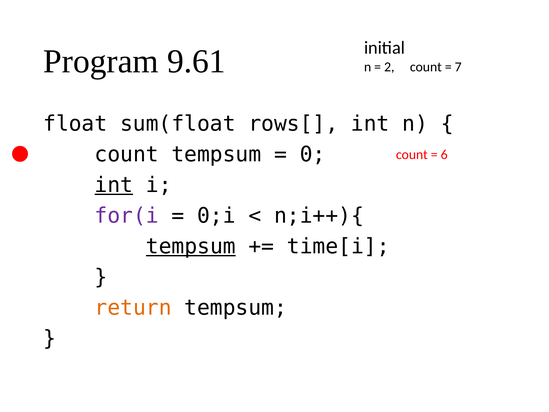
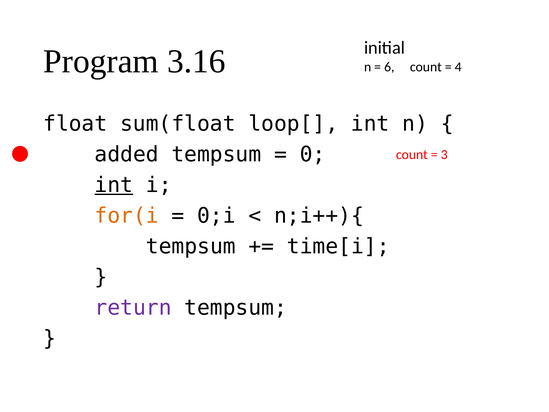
9.61: 9.61 -> 3.16
2: 2 -> 6
7: 7 -> 4
rows[: rows[ -> loop[
count at (127, 154): count -> added
6: 6 -> 3
for(i colour: purple -> orange
tempsum at (191, 246) underline: present -> none
return colour: orange -> purple
